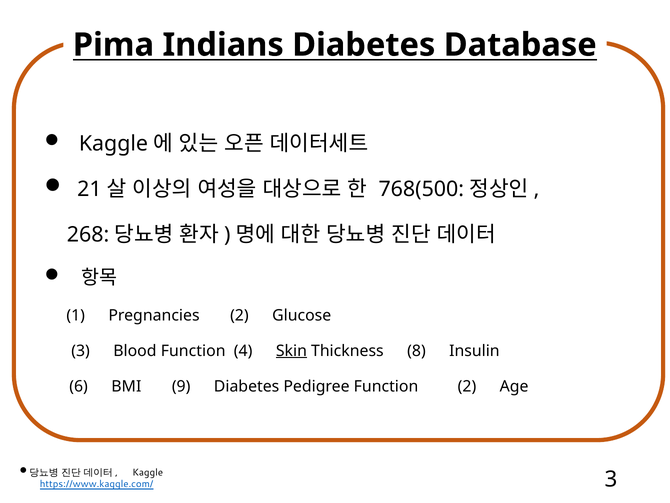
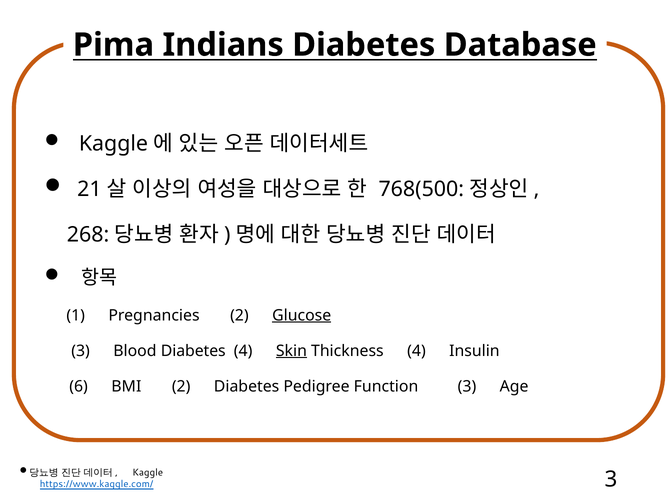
Glucose underline: none -> present
Blood Function: Function -> Diabetes
Thickness 8: 8 -> 4
BMI 9: 9 -> 2
Function 2: 2 -> 3
